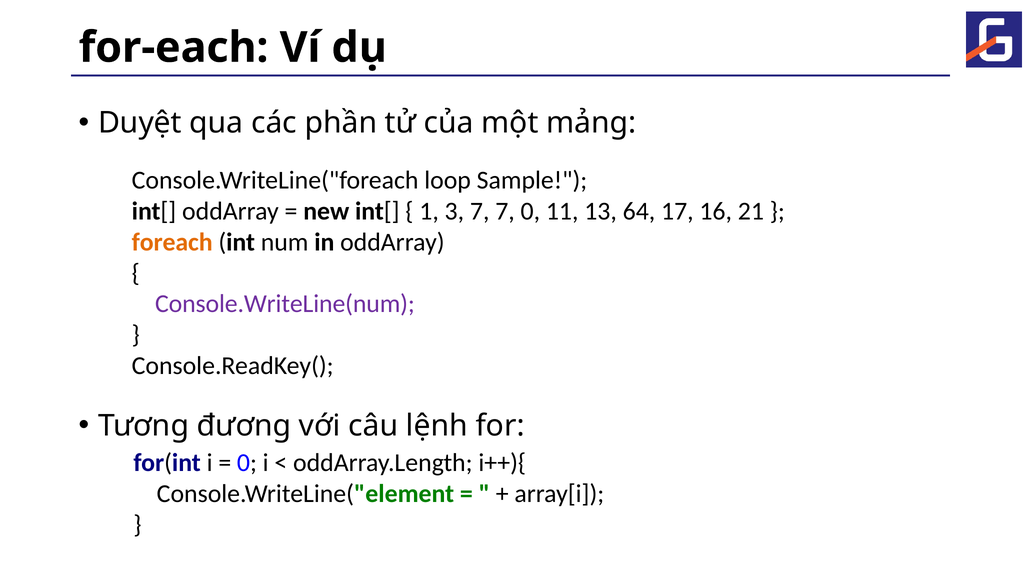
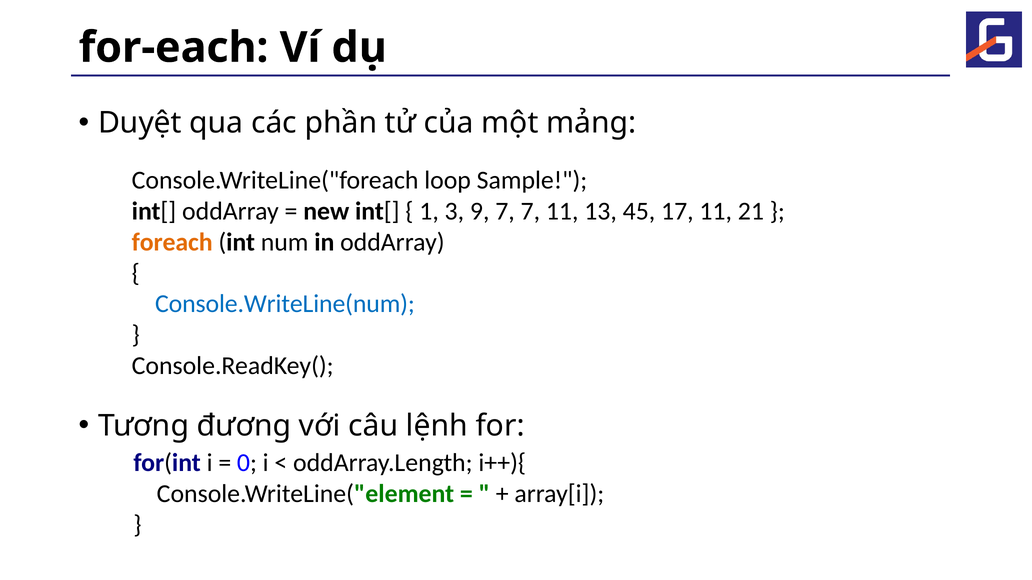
3 7: 7 -> 9
7 0: 0 -> 7
64: 64 -> 45
17 16: 16 -> 11
Console.WriteLine(num colour: purple -> blue
